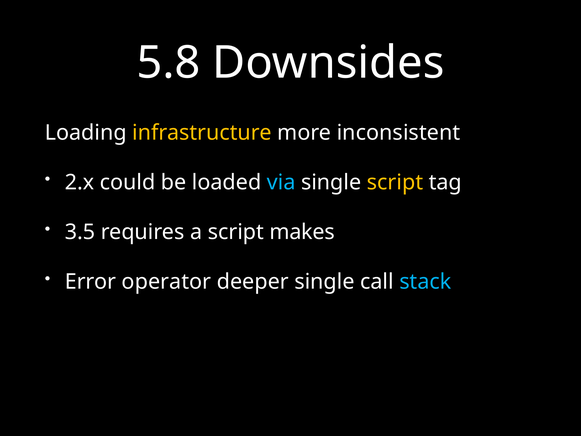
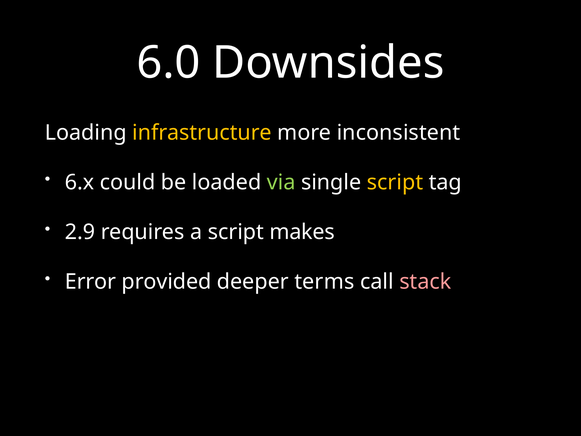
5.8: 5.8 -> 6.0
2.x: 2.x -> 6.x
via colour: light blue -> light green
3.5: 3.5 -> 2.9
operator: operator -> provided
deeper single: single -> terms
stack colour: light blue -> pink
